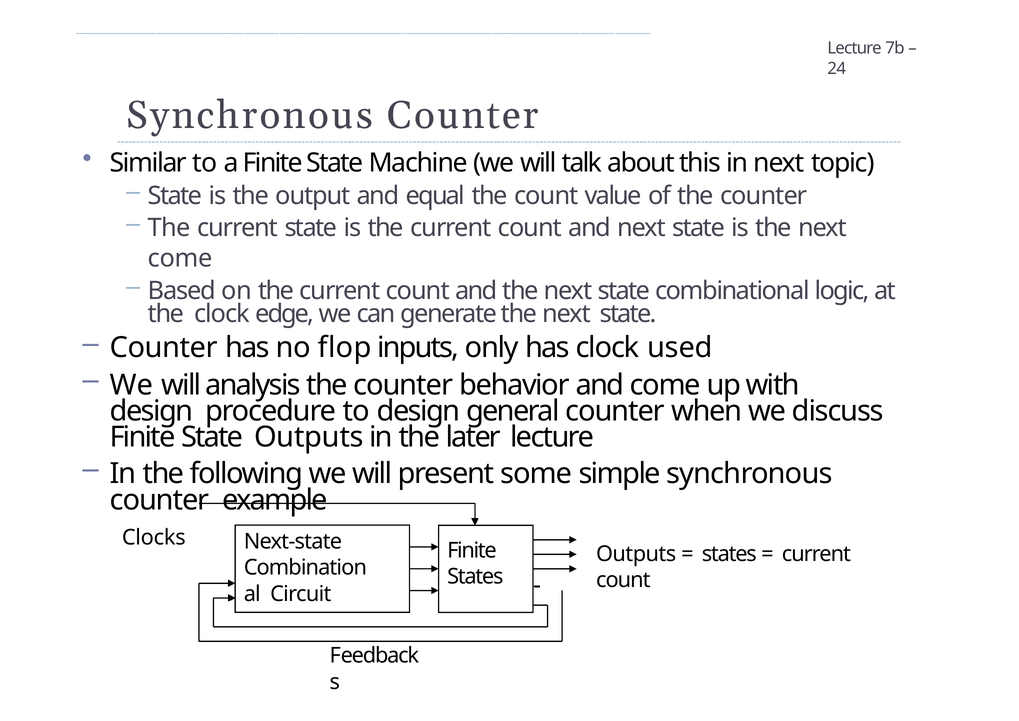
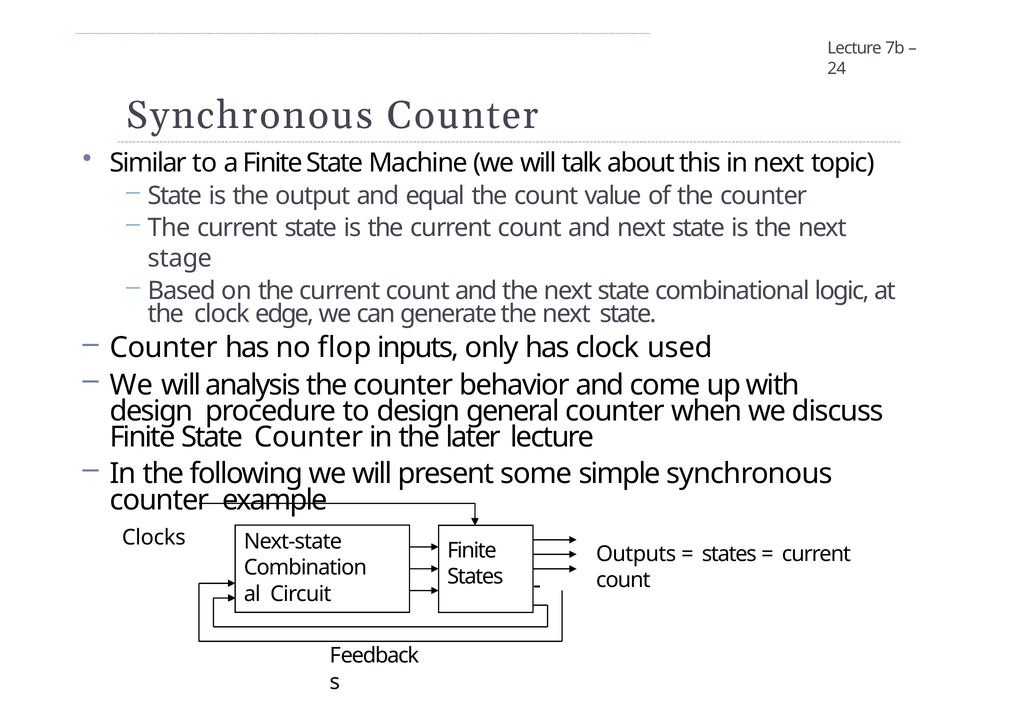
come at (180, 258): come -> stage
State Outputs: Outputs -> Counter
